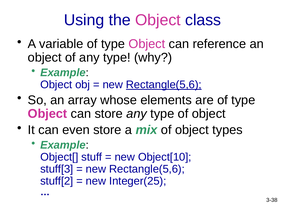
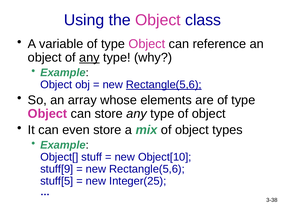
any at (89, 58) underline: none -> present
stuff[3: stuff[3 -> stuff[9
stuff[2: stuff[2 -> stuff[5
